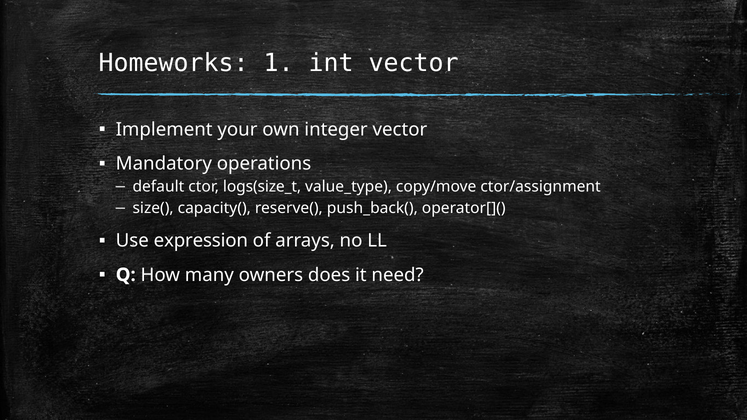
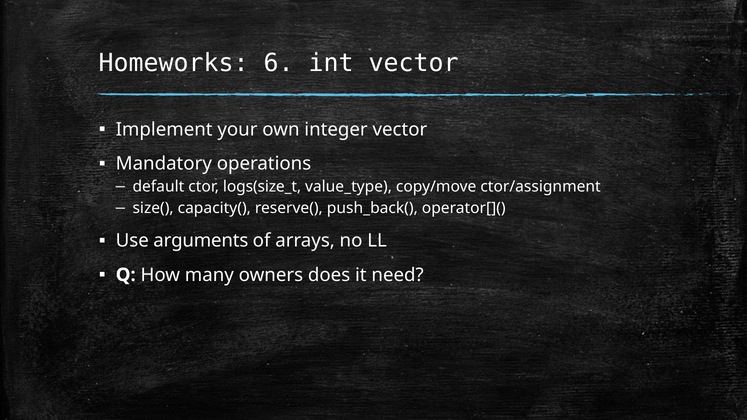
1: 1 -> 6
expression: expression -> arguments
